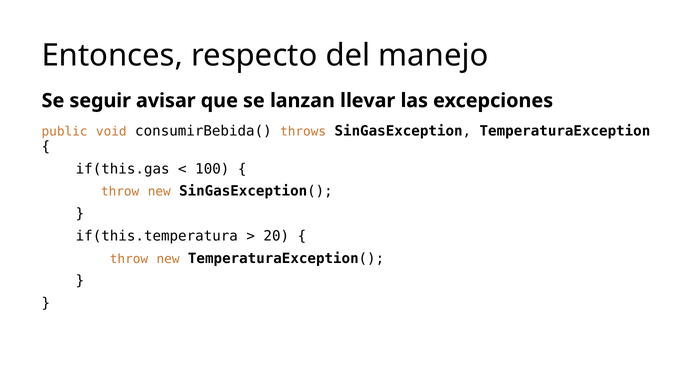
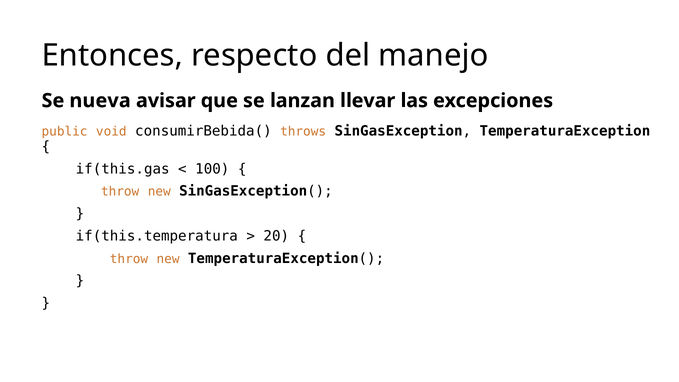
seguir: seguir -> nueva
